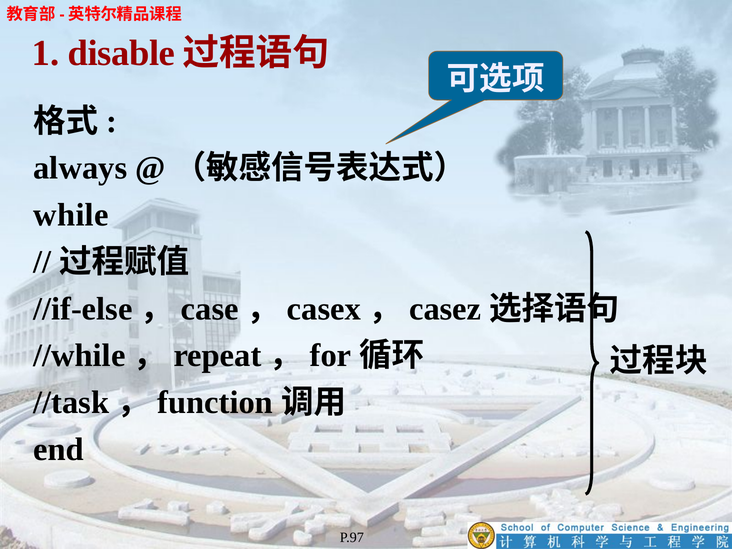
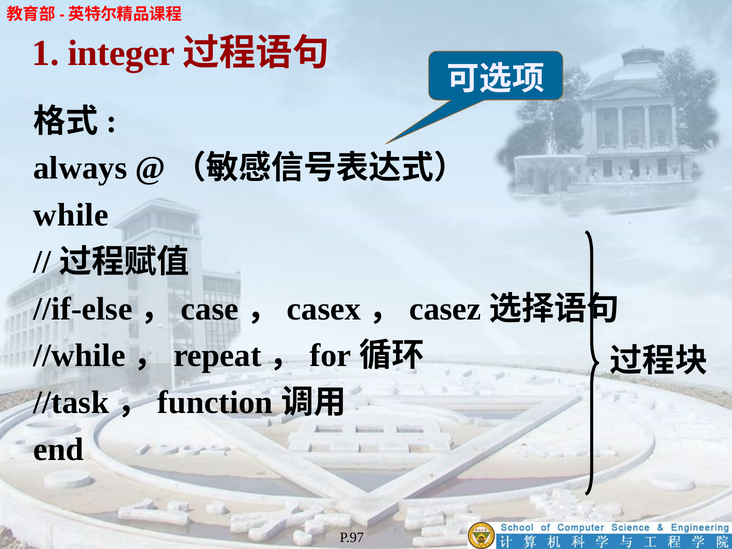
disable: disable -> integer
